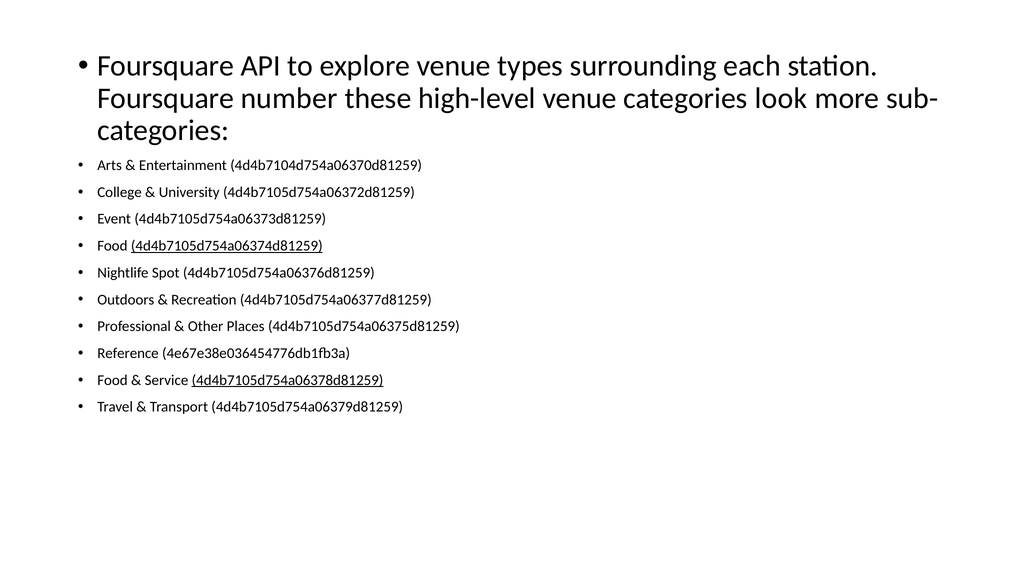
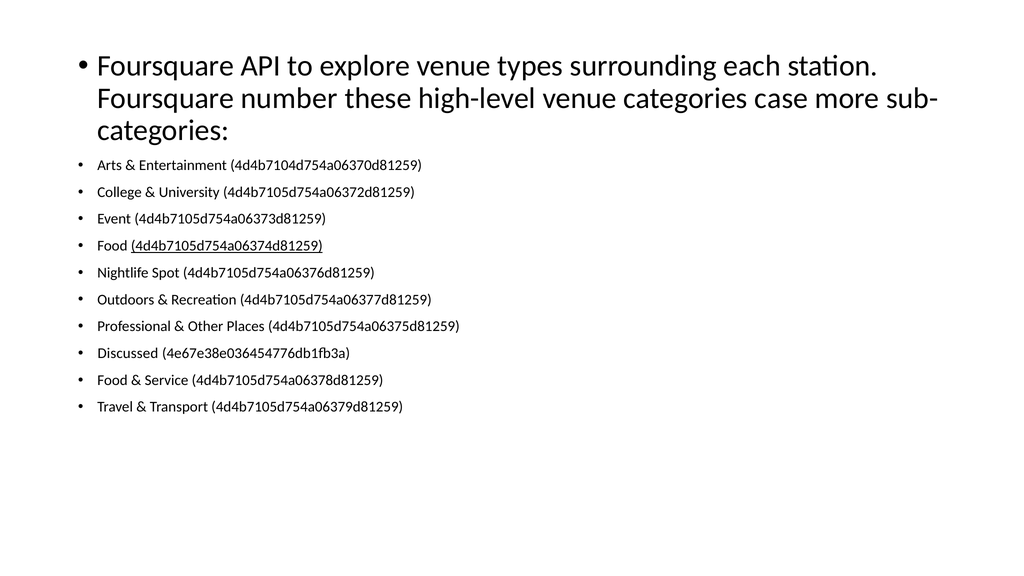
look: look -> case
Reference: Reference -> Discussed
4d4b7105d754a06378d81259 underline: present -> none
